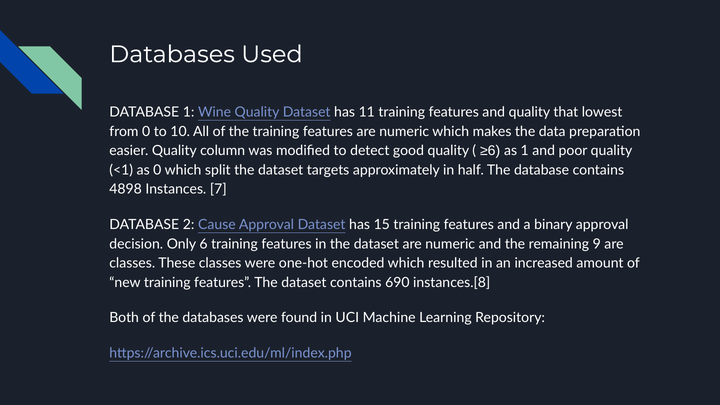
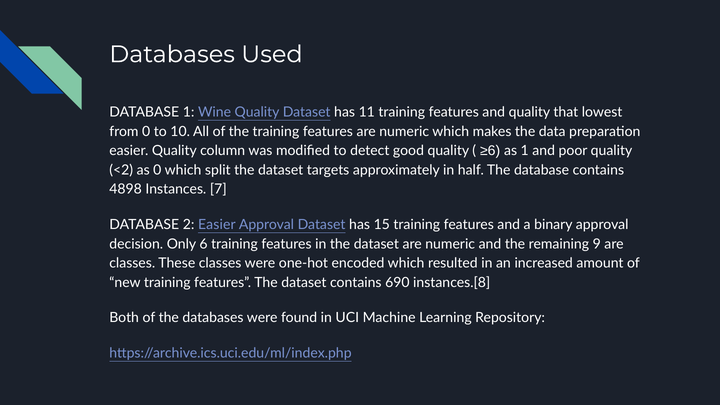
<1: <1 -> <2
2 Cause: Cause -> Easier
